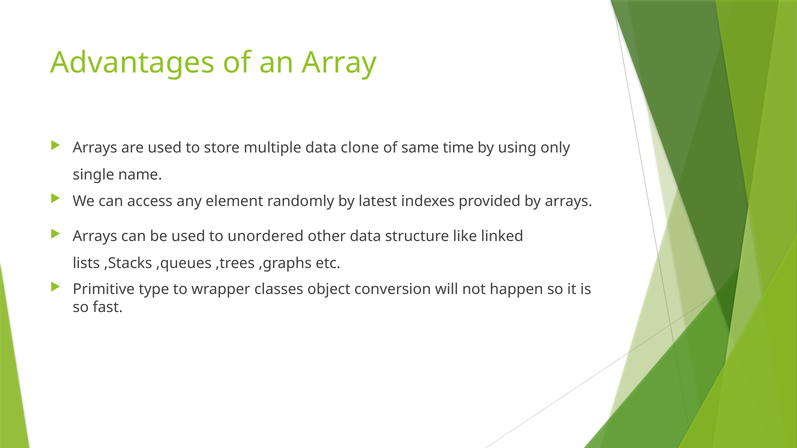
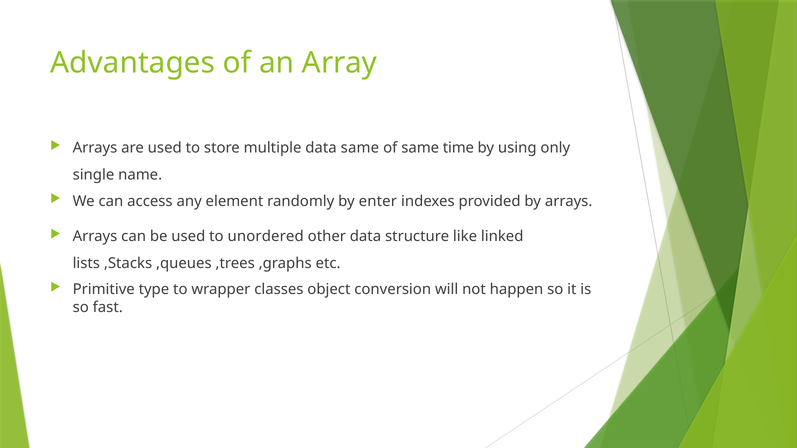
data clone: clone -> same
latest: latest -> enter
